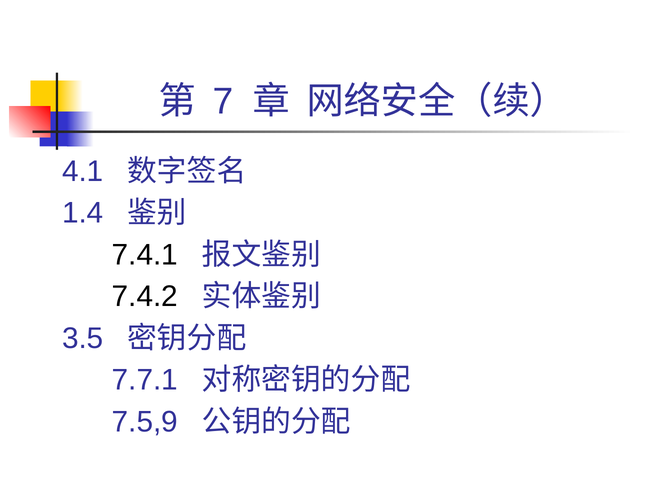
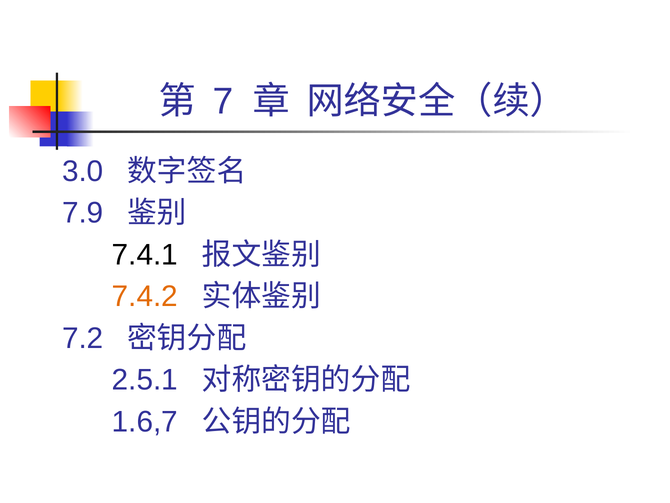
4.1: 4.1 -> 3.0
1.4: 1.4 -> 7.9
7.4.2 colour: black -> orange
3.5: 3.5 -> 7.2
7.7.1: 7.7.1 -> 2.5.1
7.5,9: 7.5,9 -> 1.6,7
